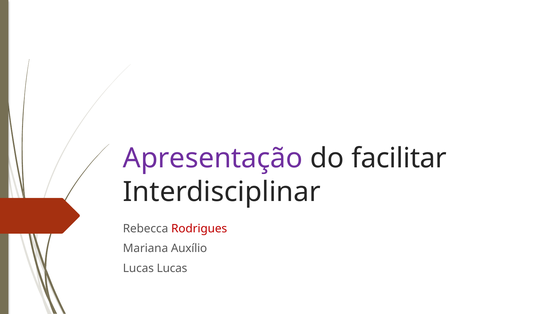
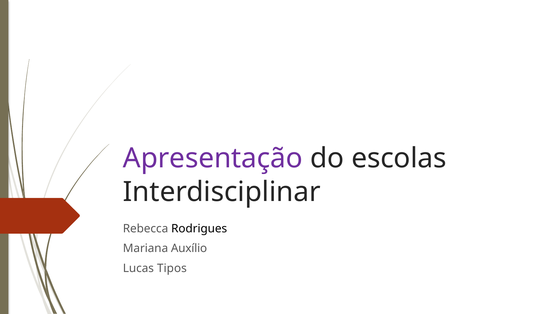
facilitar: facilitar -> escolas
Rodrigues colour: red -> black
Lucas Lucas: Lucas -> Tipos
